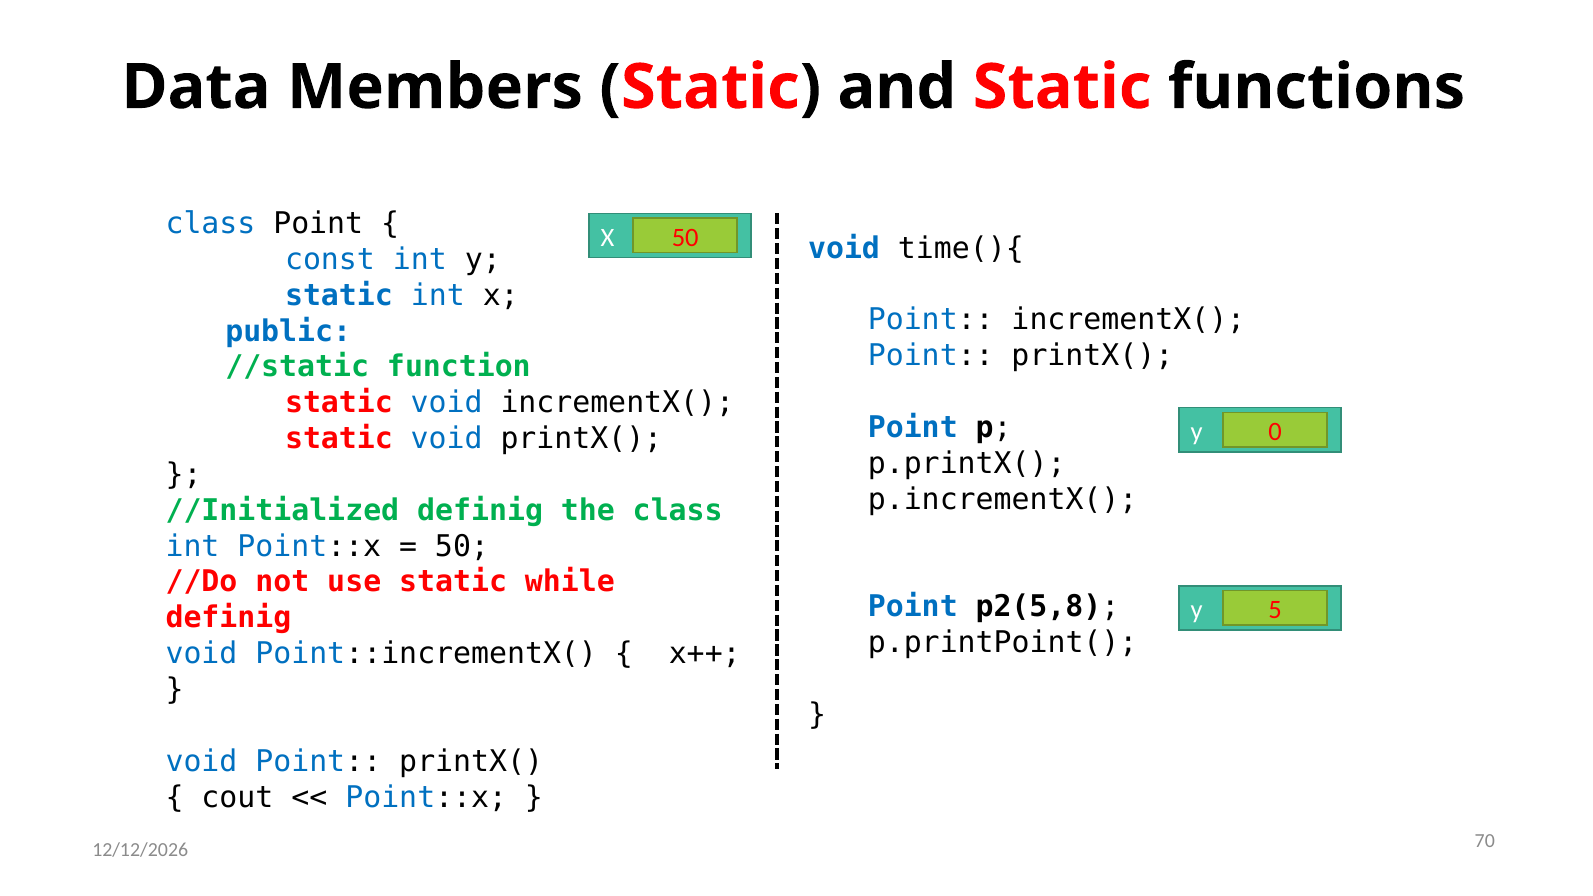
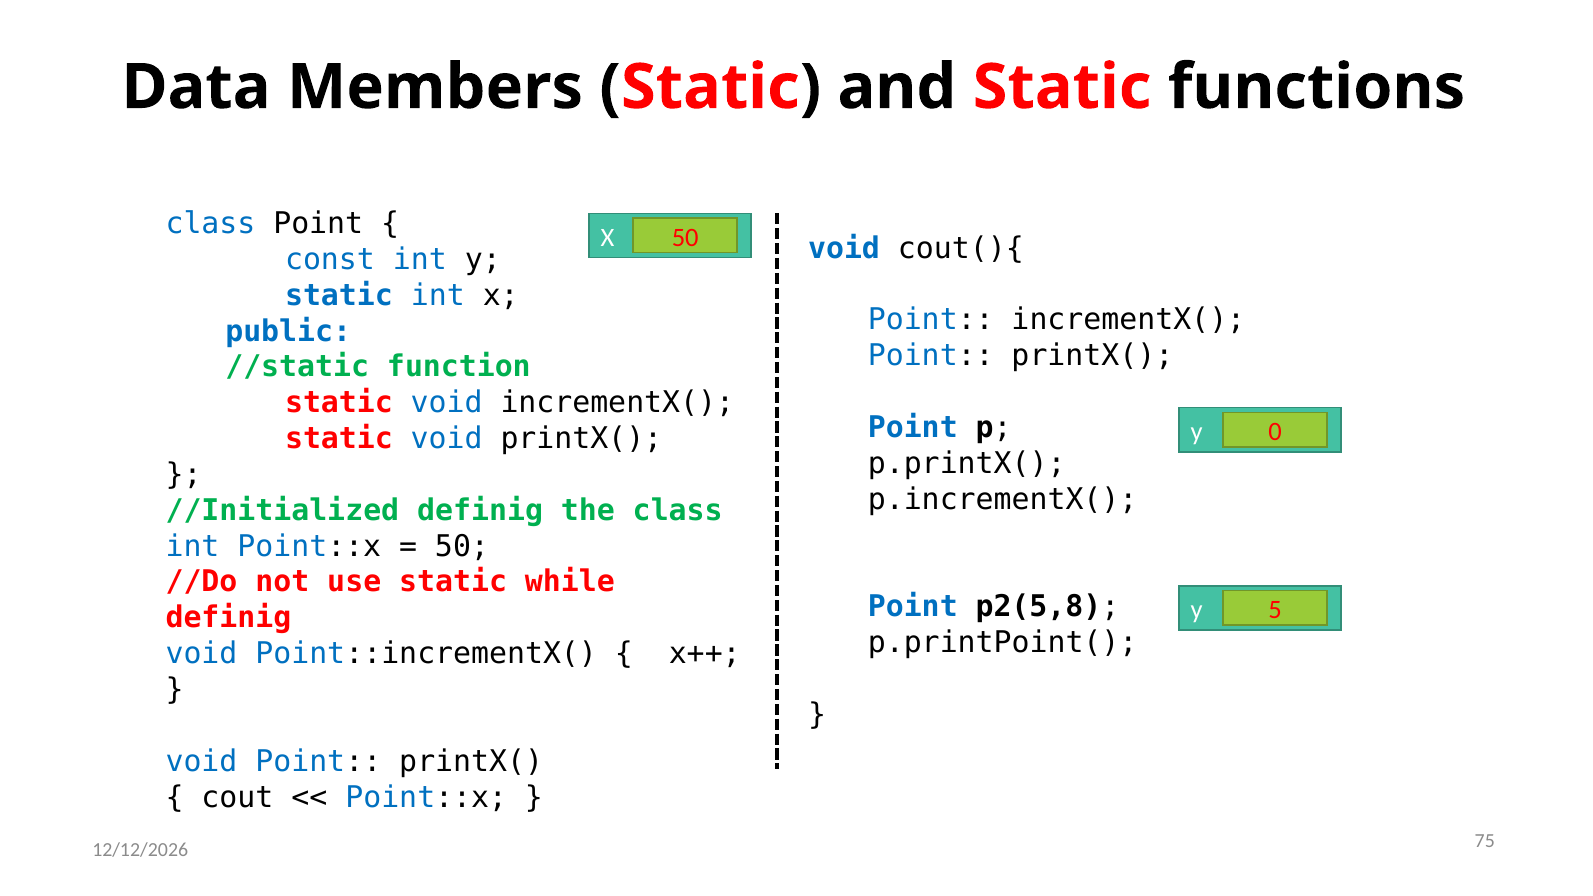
time(){: time(){ -> cout(){
70: 70 -> 75
